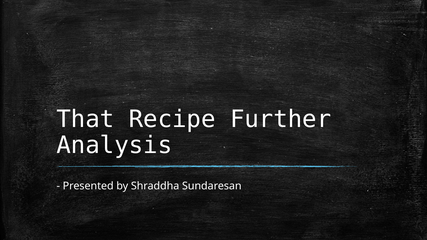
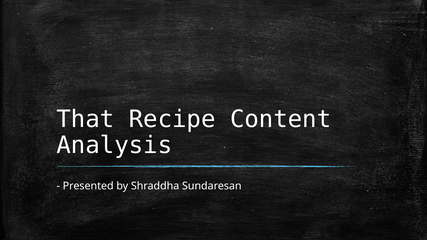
Further: Further -> Content
